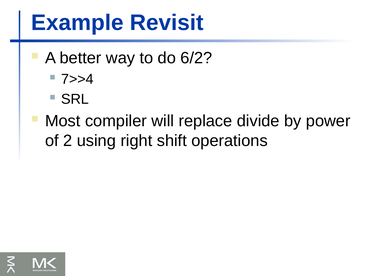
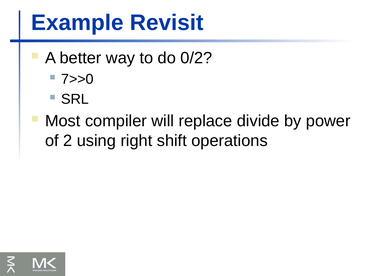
6/2: 6/2 -> 0/2
7>>4: 7>>4 -> 7>>0
